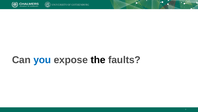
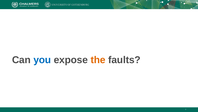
the colour: black -> orange
